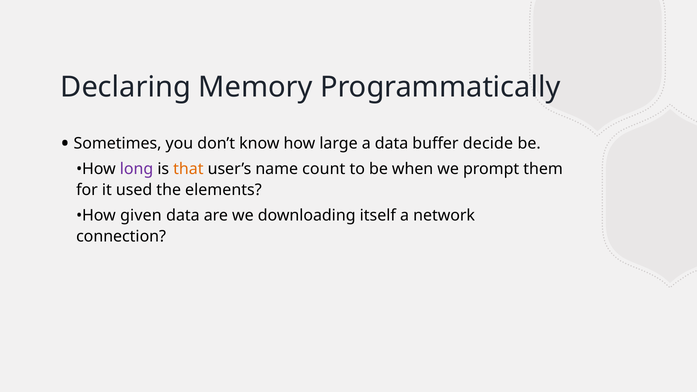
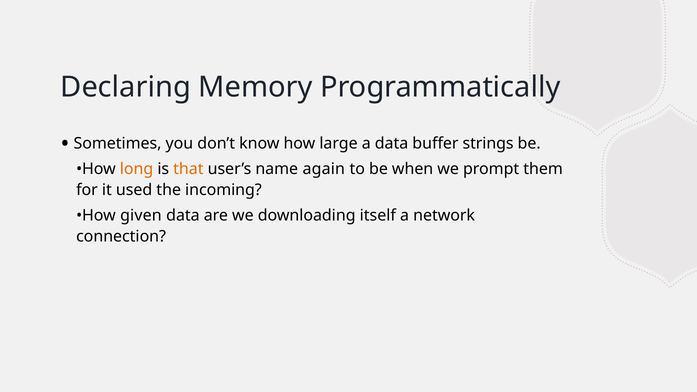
decide: decide -> strings
long colour: purple -> orange
count: count -> again
elements: elements -> incoming
